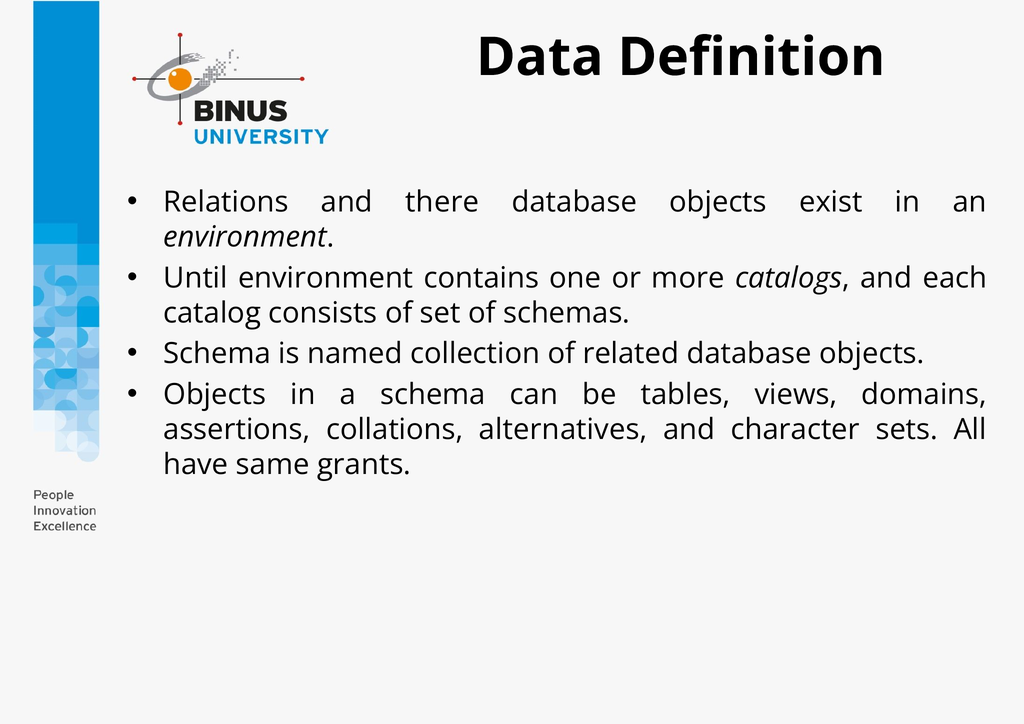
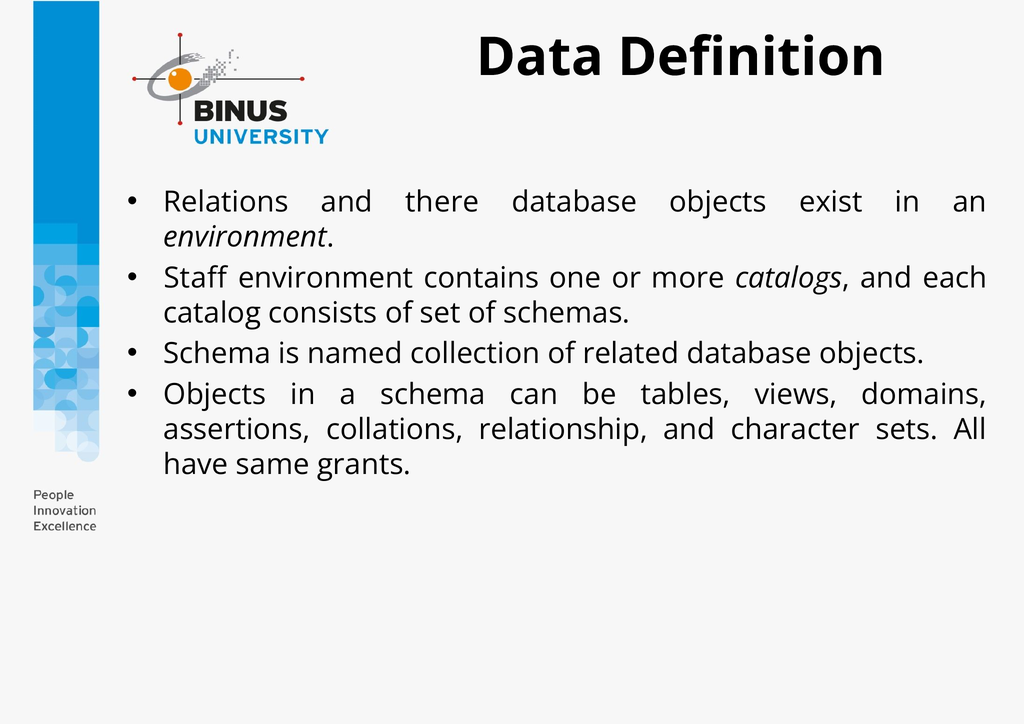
Until: Until -> Staff
alternatives: alternatives -> relationship
